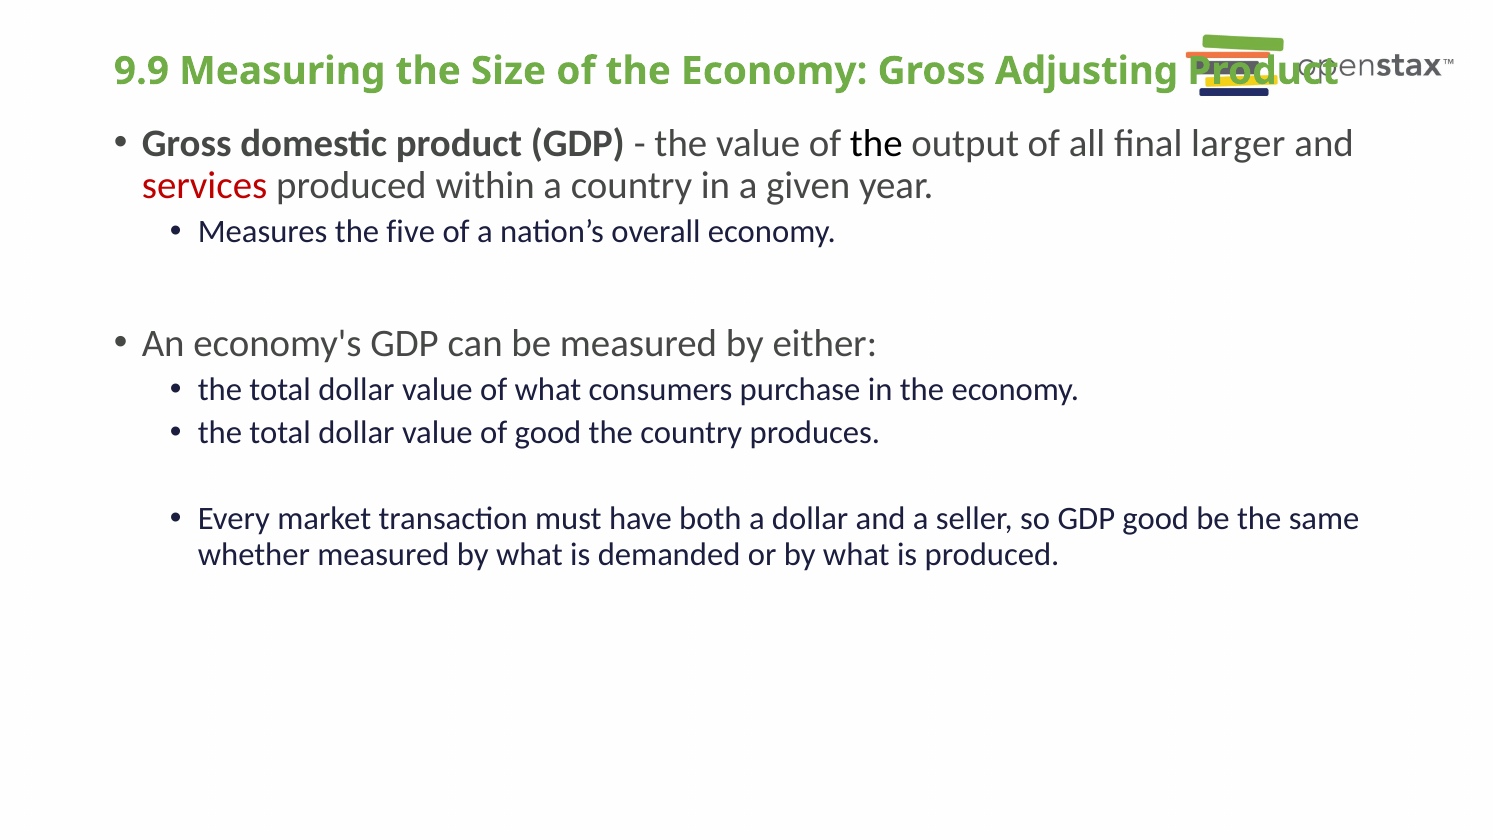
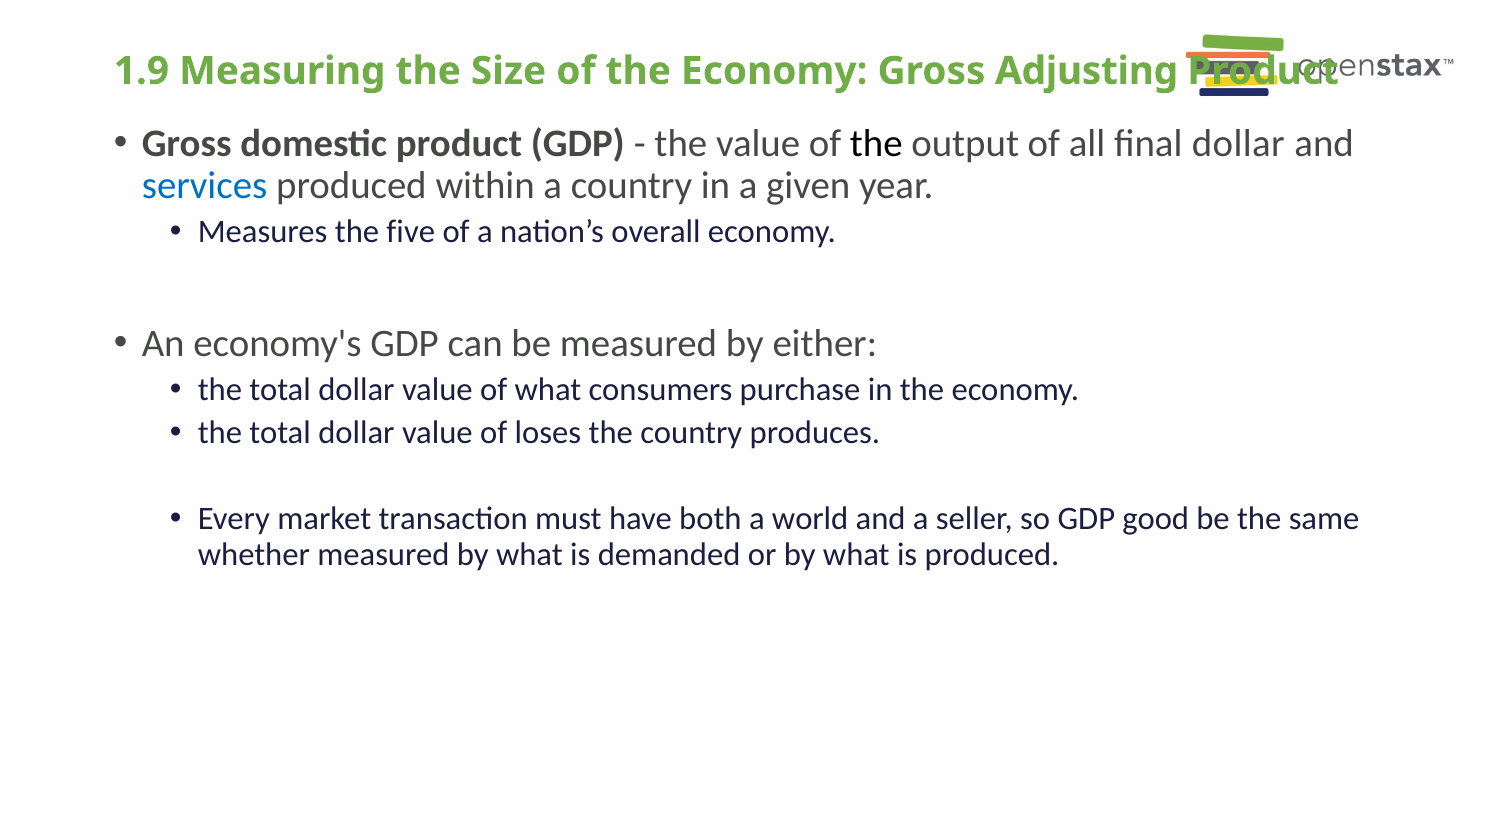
9.9: 9.9 -> 1.9
final larger: larger -> dollar
services colour: red -> blue
of good: good -> loses
a dollar: dollar -> world
